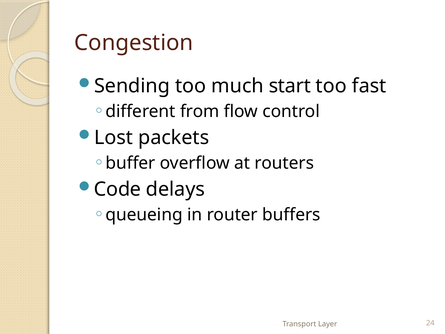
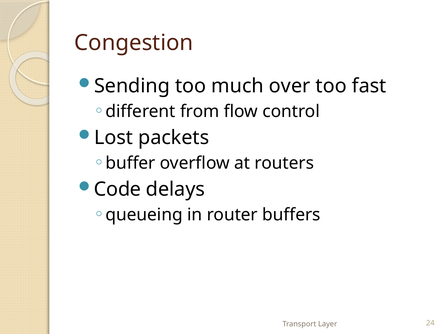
start: start -> over
